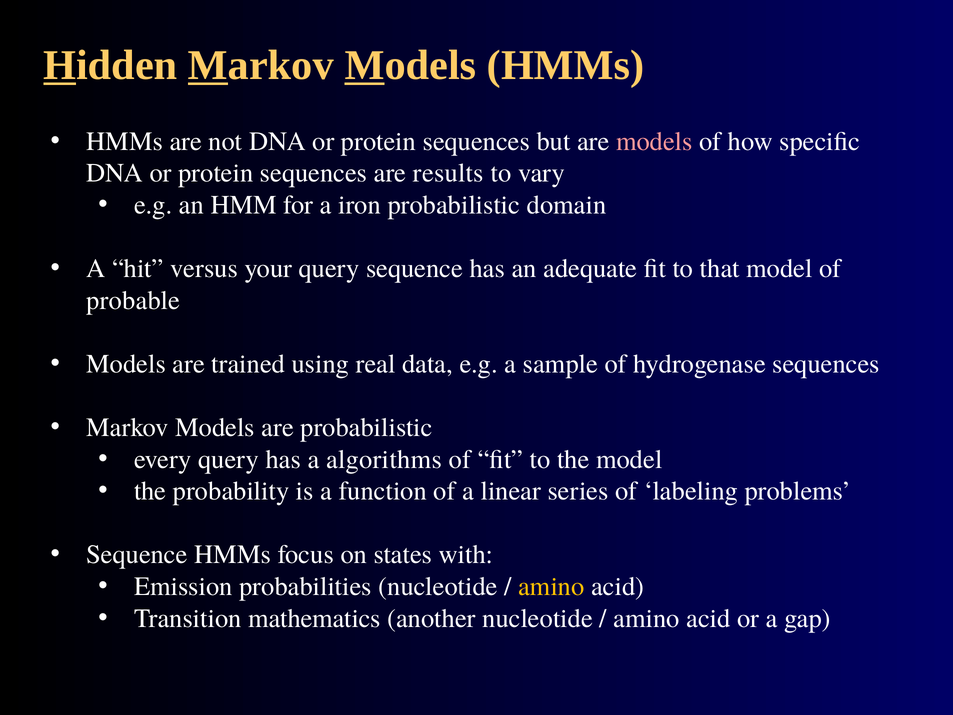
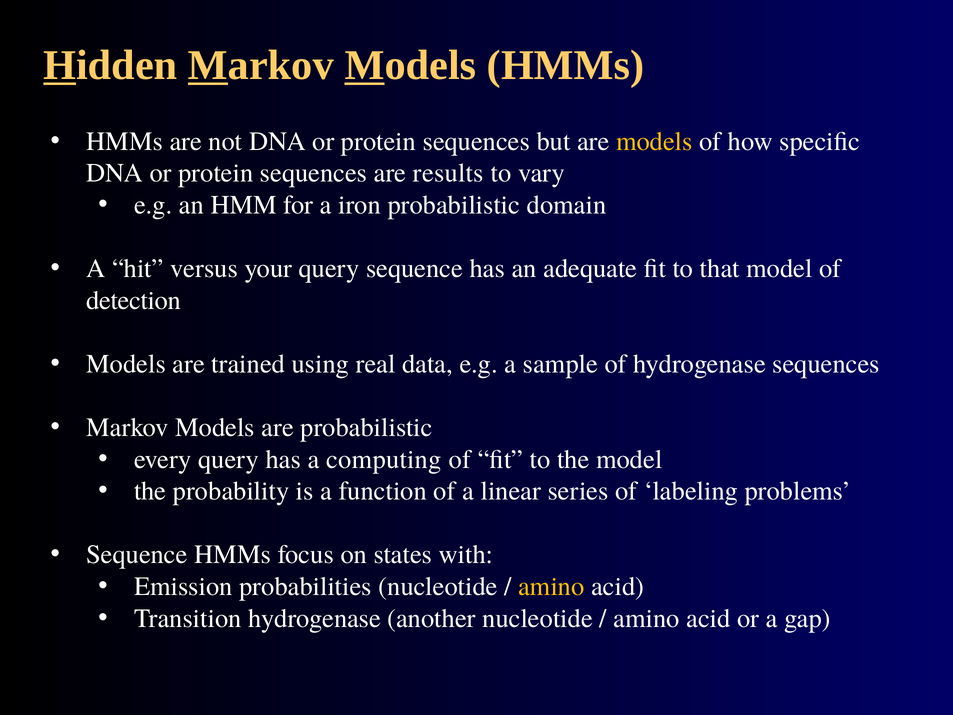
models at (654, 141) colour: pink -> yellow
probable: probable -> detection
algorithms: algorithms -> computing
Transition mathematics: mathematics -> hydrogenase
